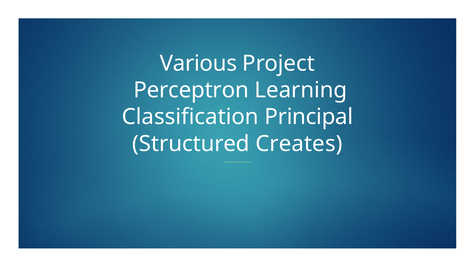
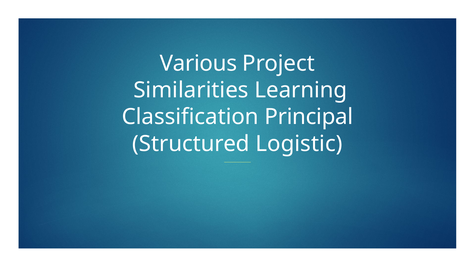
Perceptron: Perceptron -> Similarities
Creates: Creates -> Logistic
